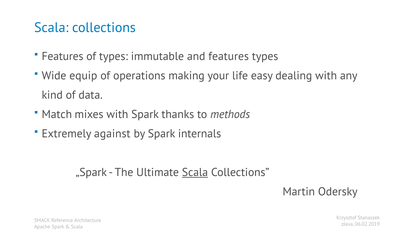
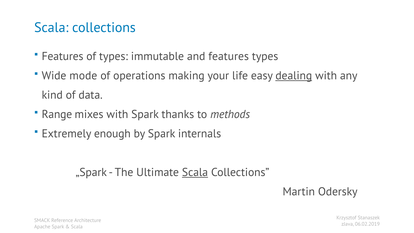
equip: equip -> mode
dealing underline: none -> present
Match: Match -> Range
against: against -> enough
